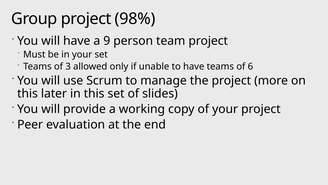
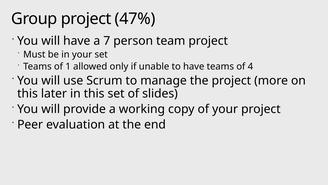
98%: 98% -> 47%
9: 9 -> 7
3: 3 -> 1
6: 6 -> 4
